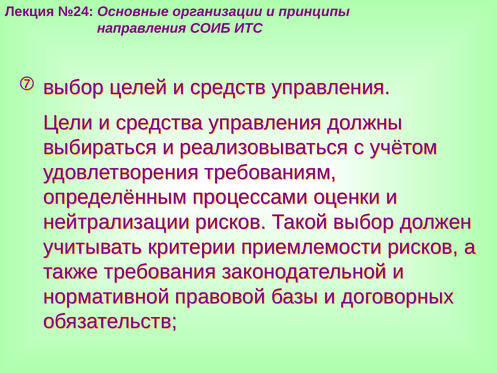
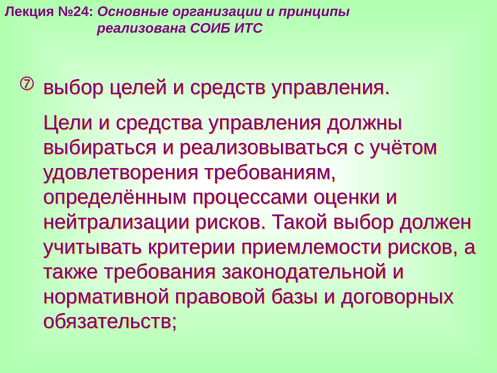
направления: направления -> реализована
